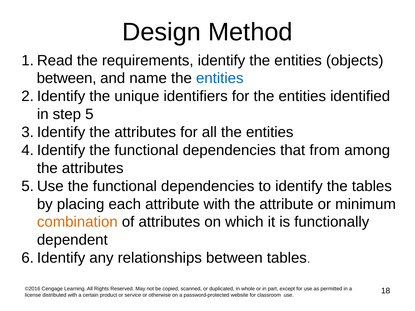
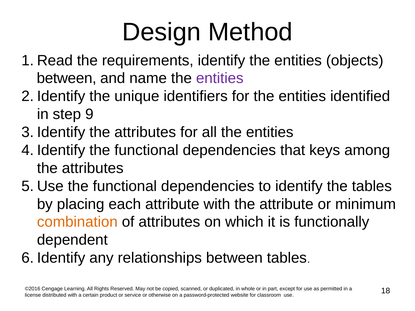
entities at (220, 78) colour: blue -> purple
5: 5 -> 9
from: from -> keys
